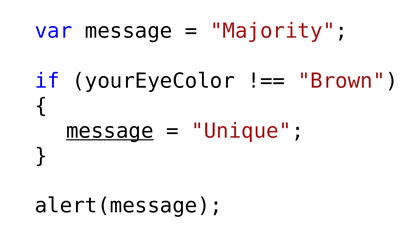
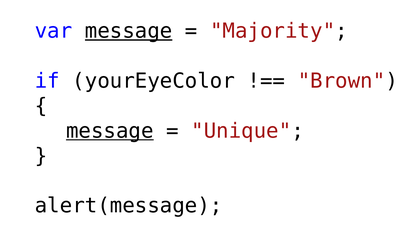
message at (129, 31) underline: none -> present
